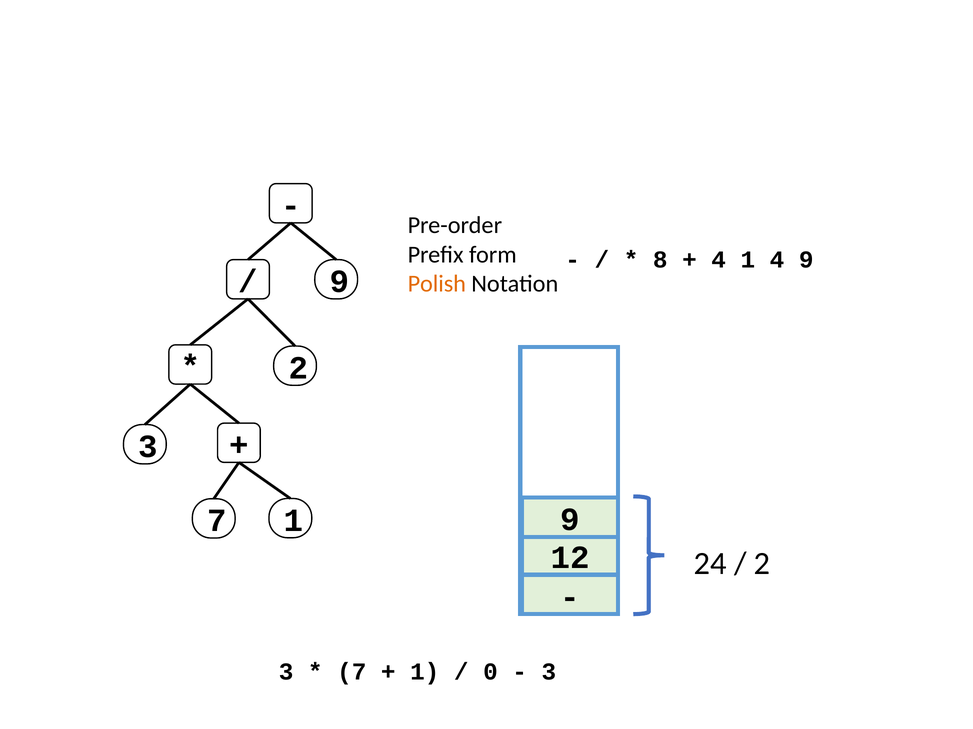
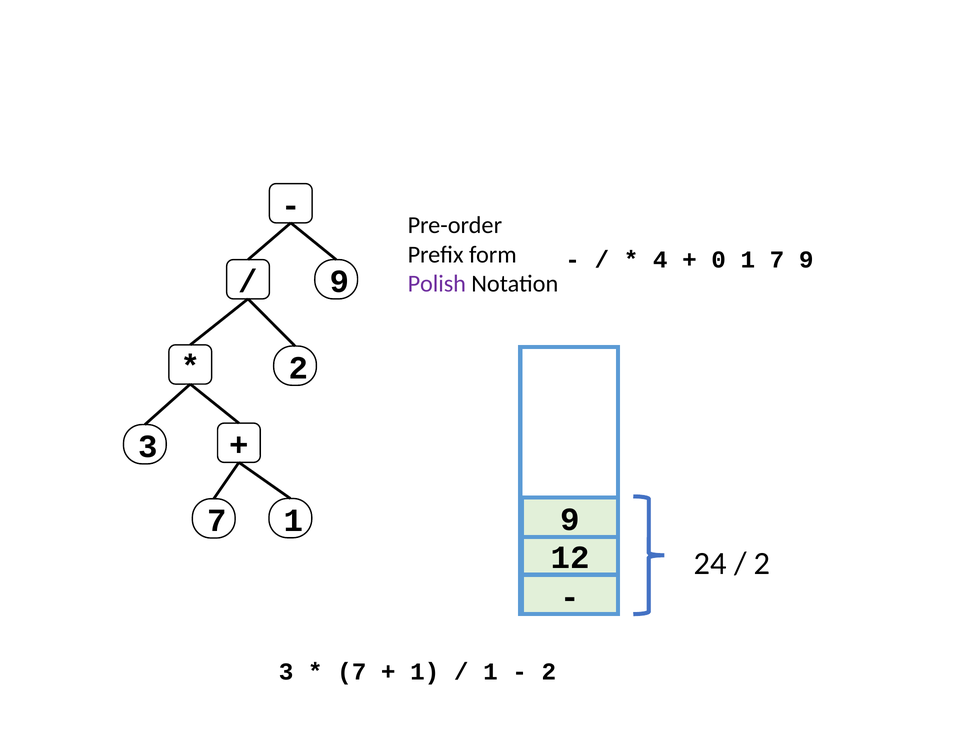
8: 8 -> 4
4 at (719, 260): 4 -> 0
1 4: 4 -> 7
Polish colour: orange -> purple
0 at (490, 673): 0 -> 1
3 at (549, 673): 3 -> 2
